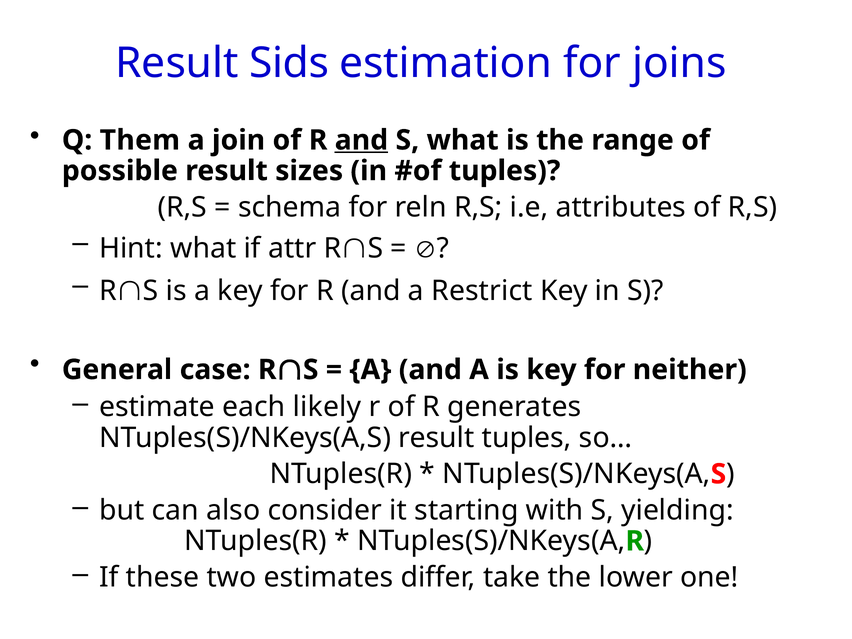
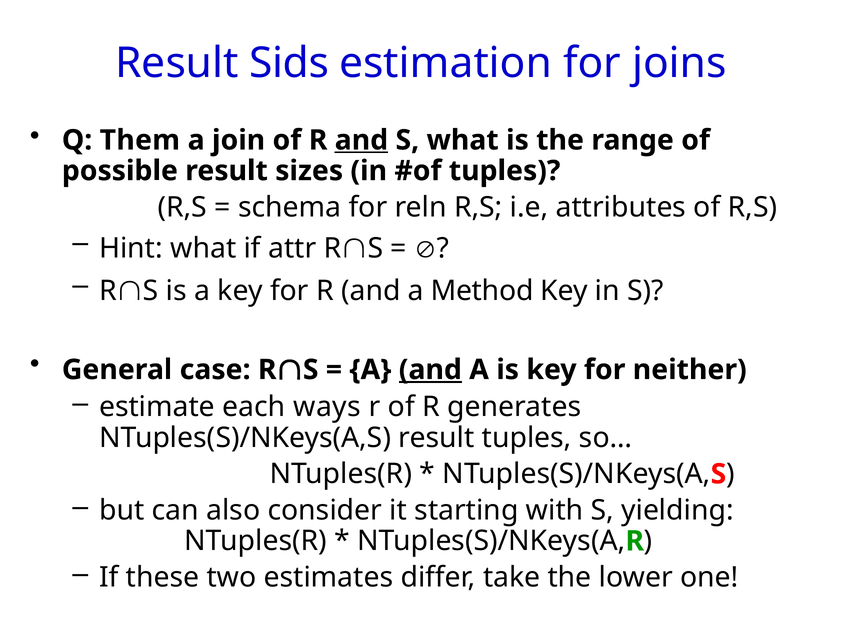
Restrict: Restrict -> Method
and at (430, 370) underline: none -> present
likely: likely -> ways
